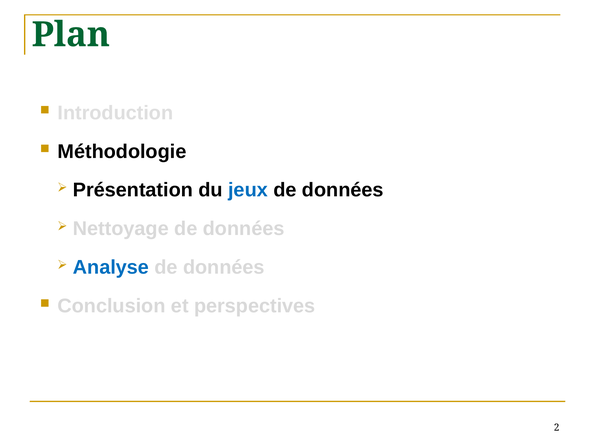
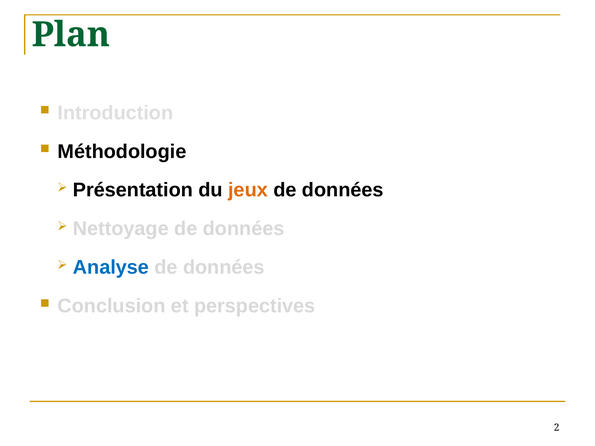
jeux colour: blue -> orange
